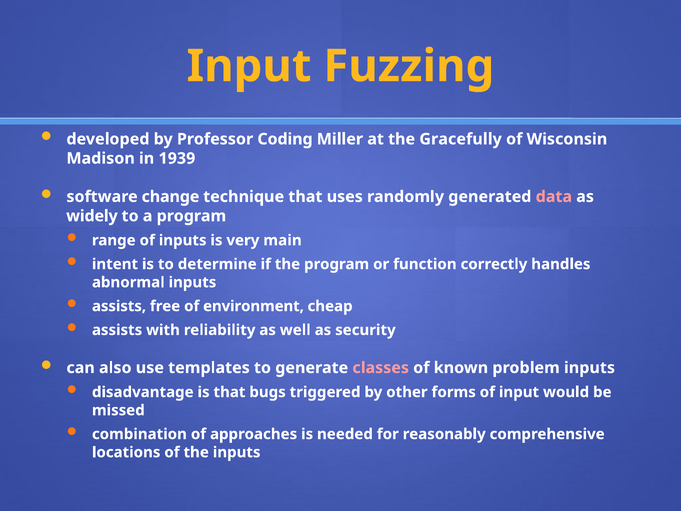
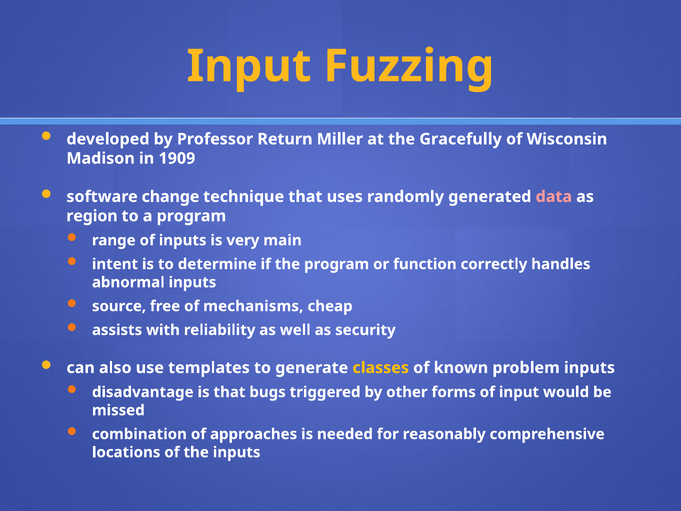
Coding: Coding -> Return
1939: 1939 -> 1909
widely: widely -> region
assists at (119, 306): assists -> source
environment: environment -> mechanisms
classes colour: pink -> yellow
